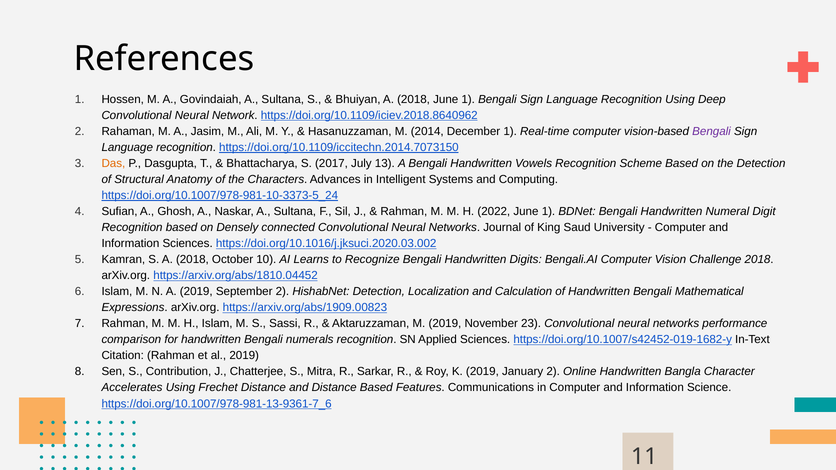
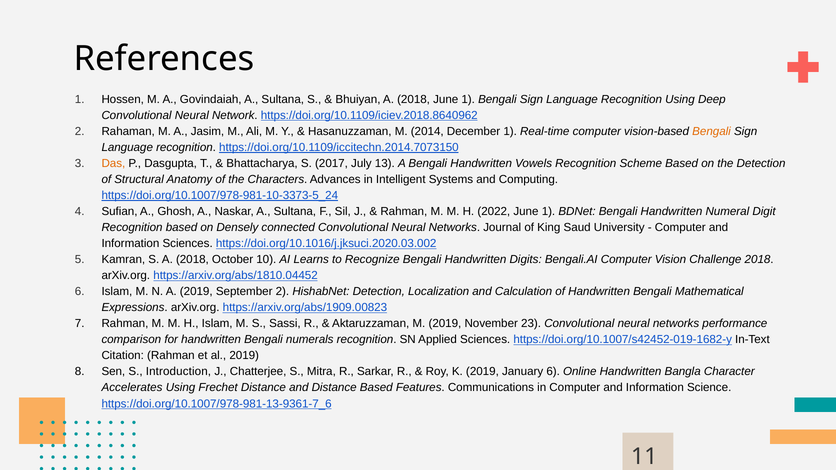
Bengali at (712, 131) colour: purple -> orange
Contribution: Contribution -> Introduction
January 2: 2 -> 6
